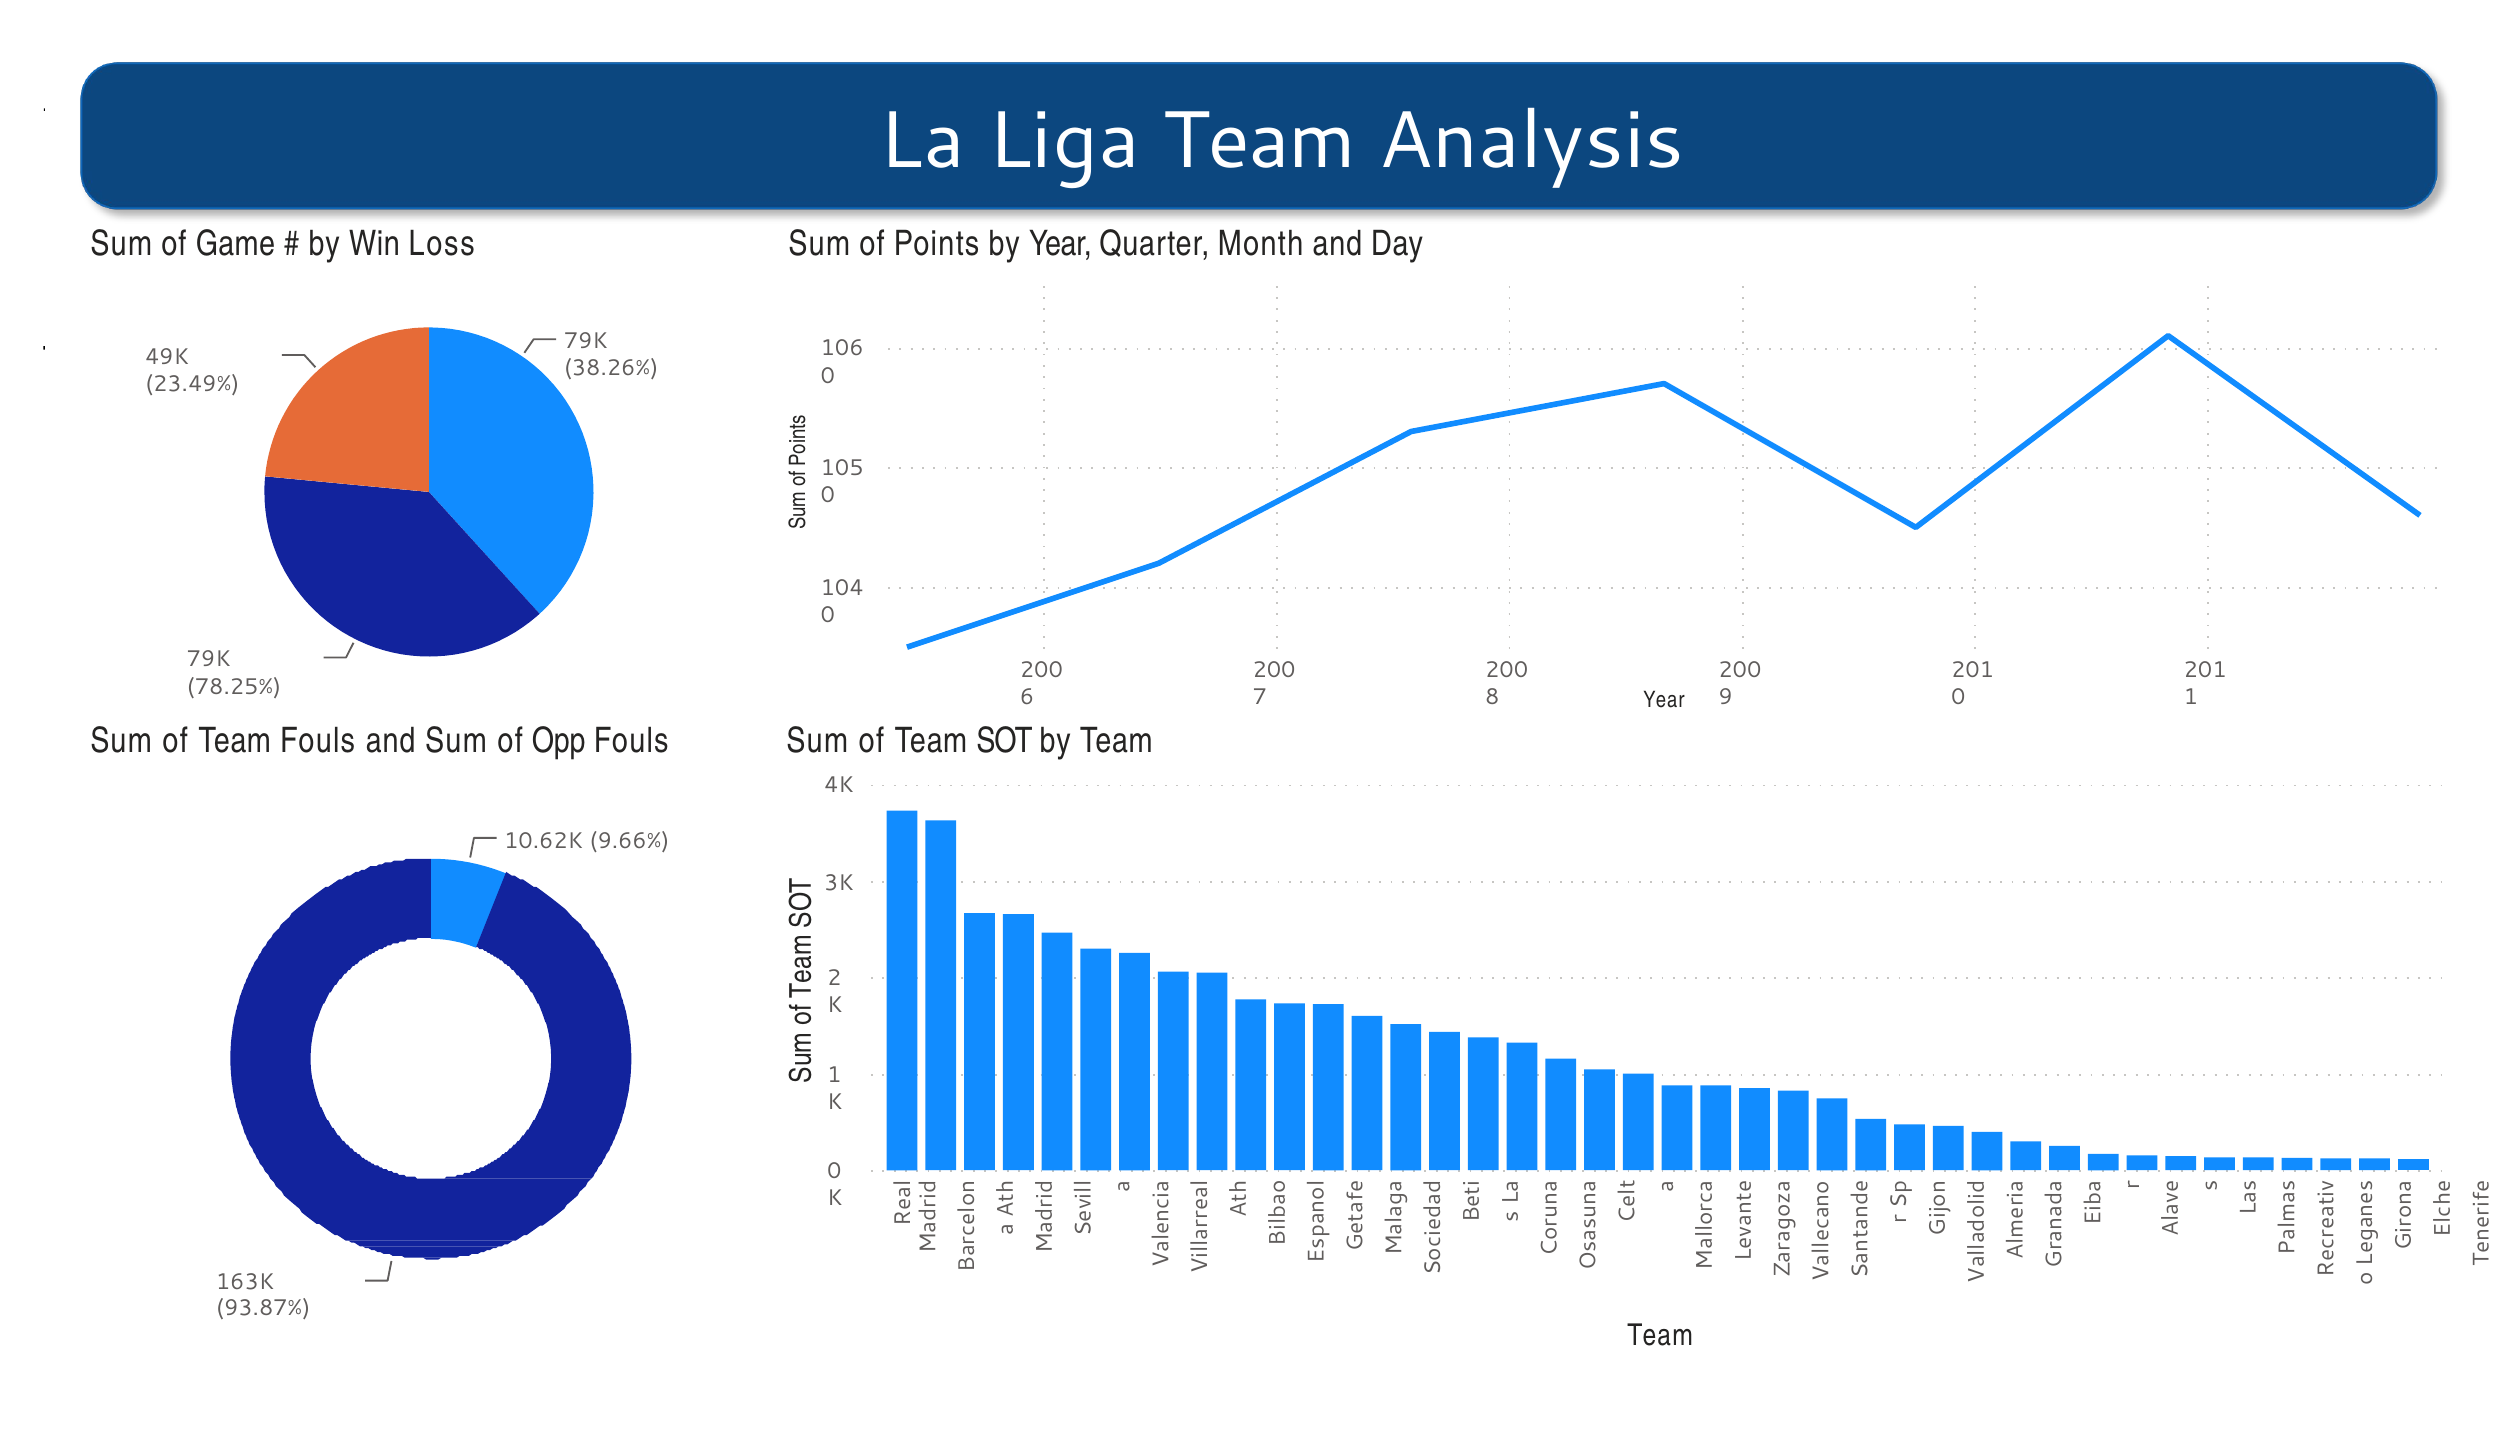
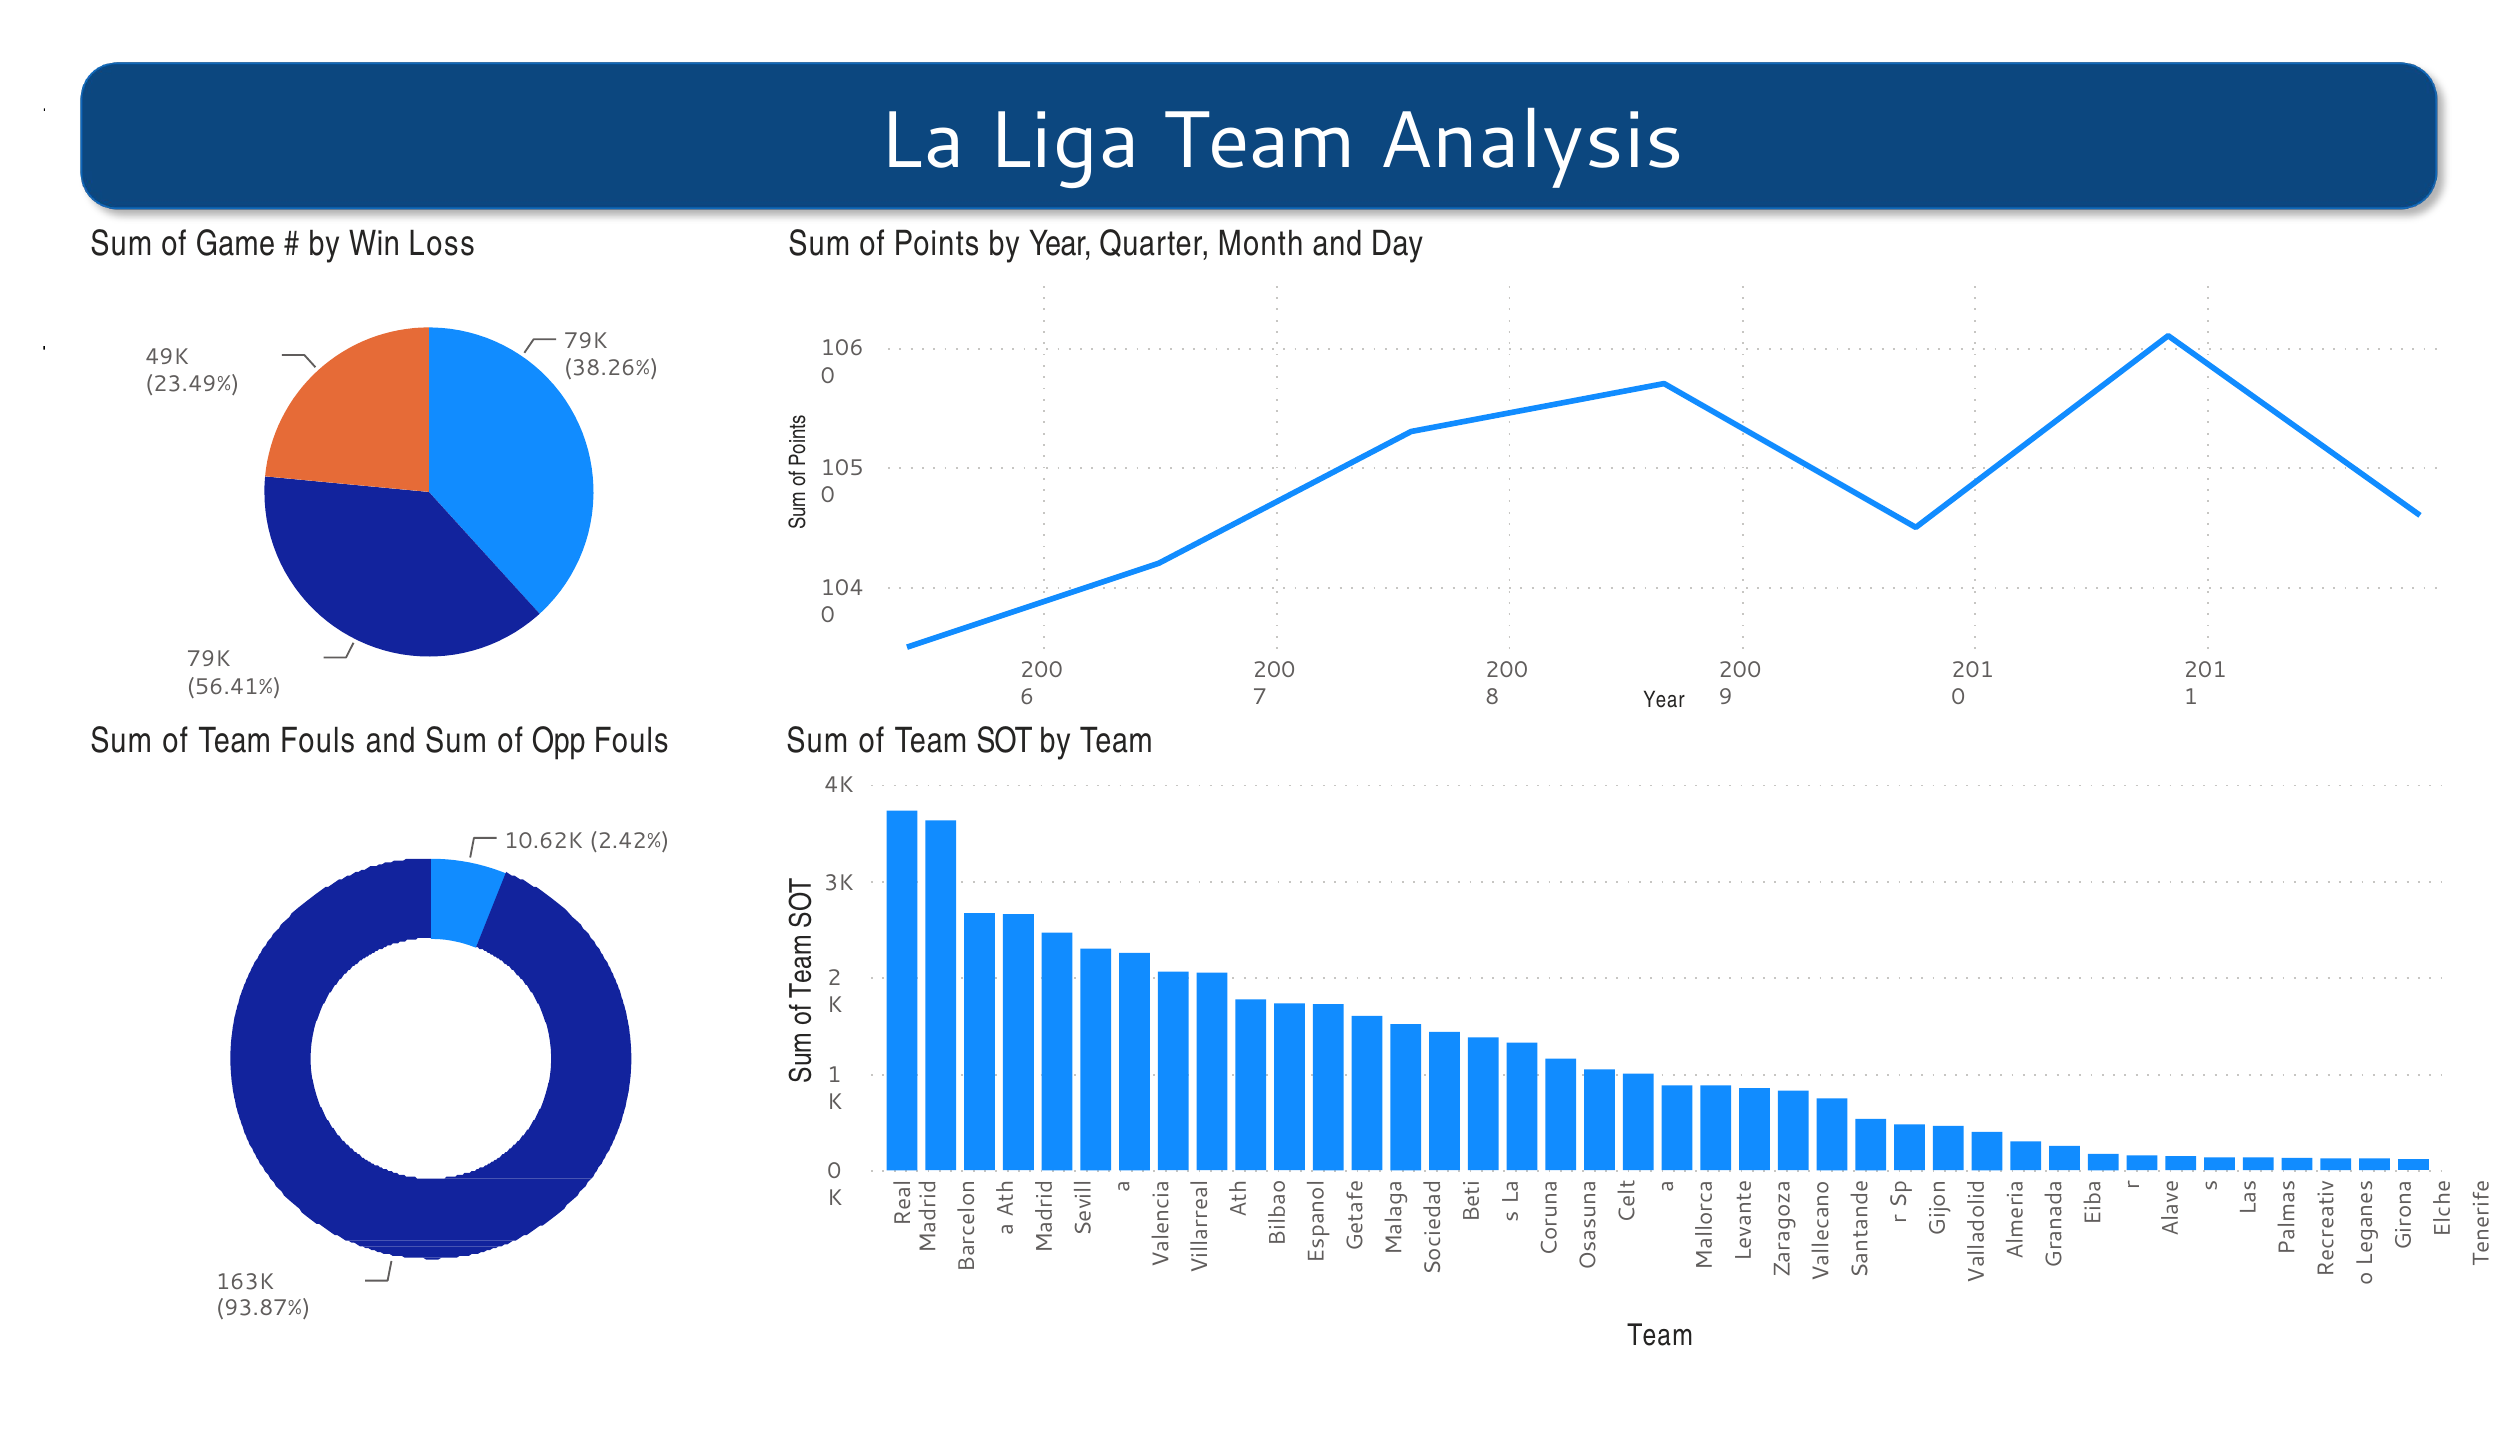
78.25%: 78.25% -> 56.41%
9.66%: 9.66% -> 2.42%
